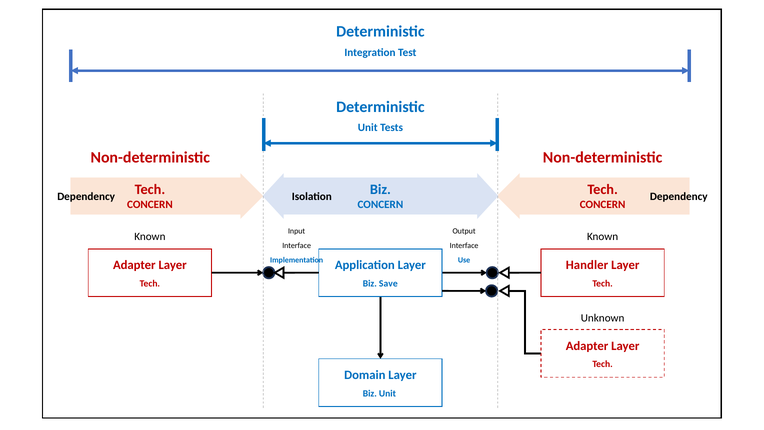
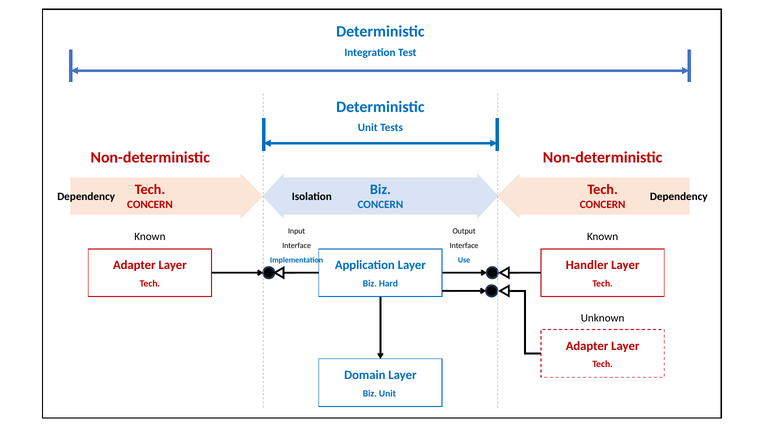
Save: Save -> Hard
